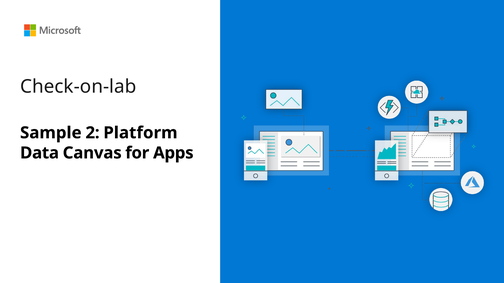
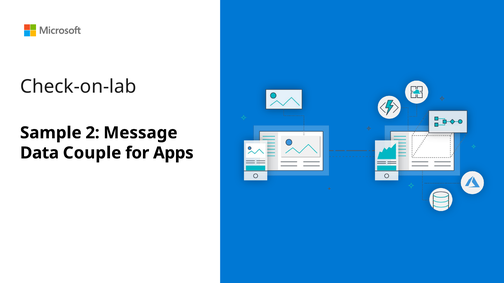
Platform: Platform -> Message
Canvas: Canvas -> Couple
